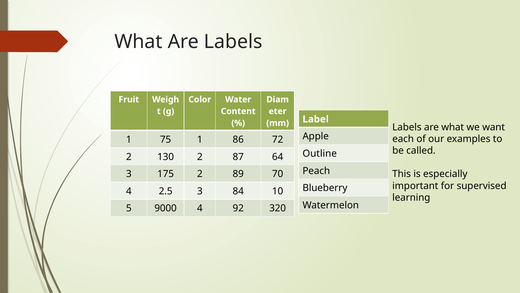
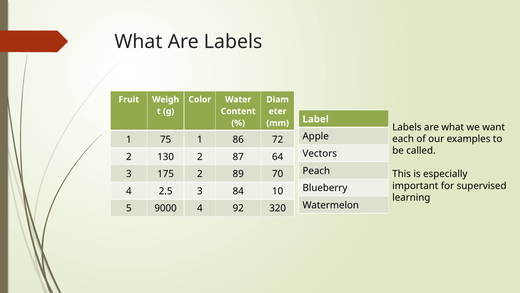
Outline: Outline -> Vectors
